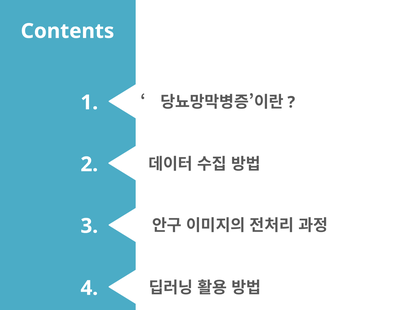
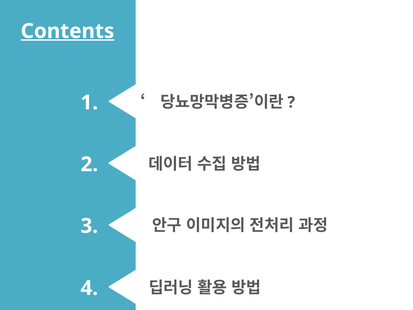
Contents underline: none -> present
